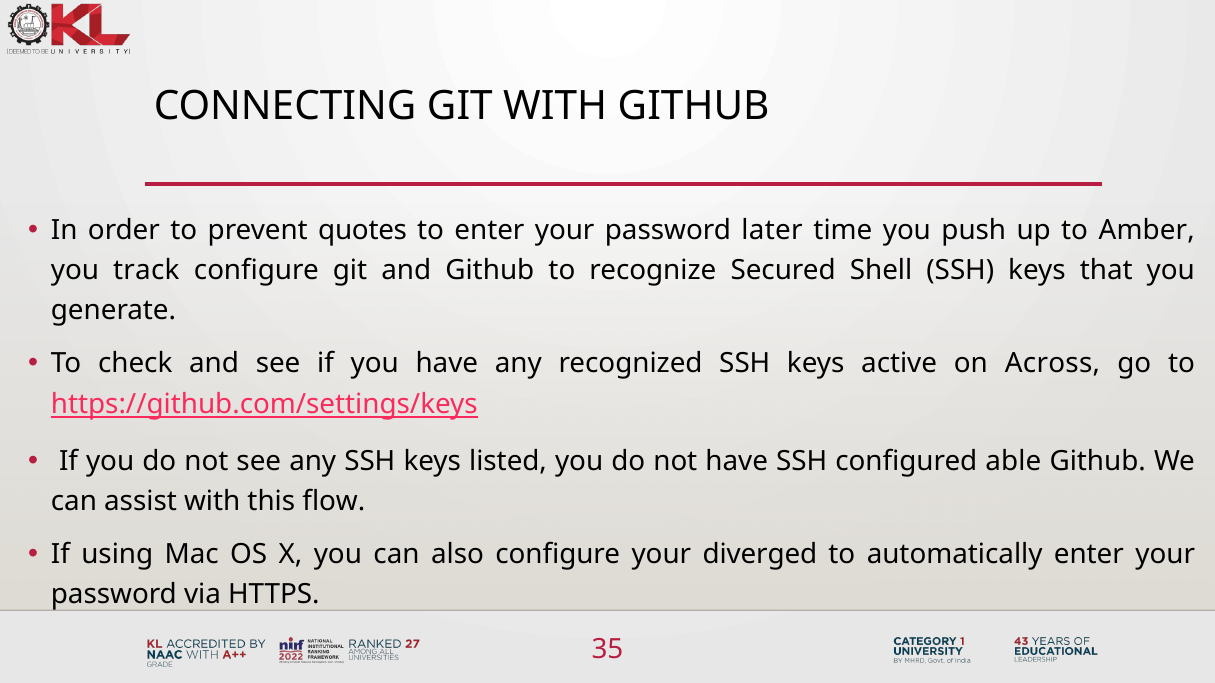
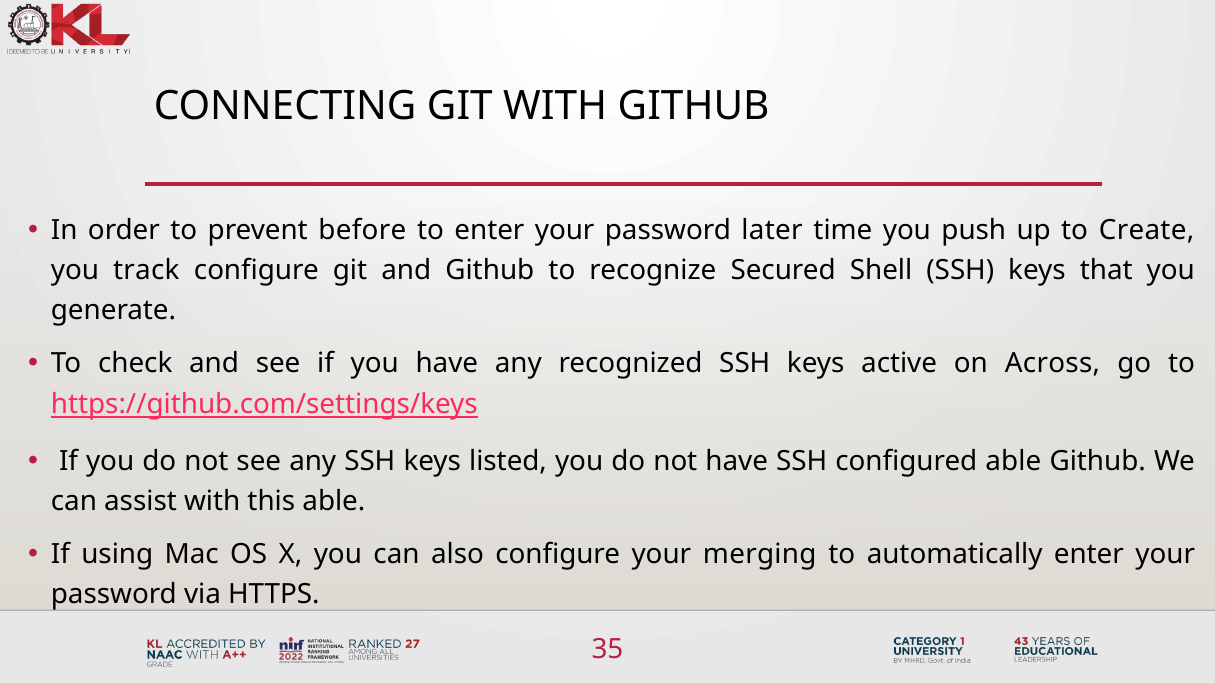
quotes: quotes -> before
Amber: Amber -> Create
this flow: flow -> able
diverged: diverged -> merging
